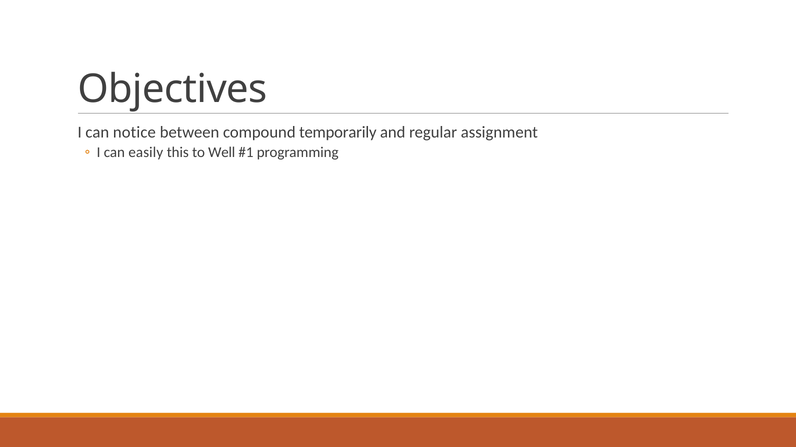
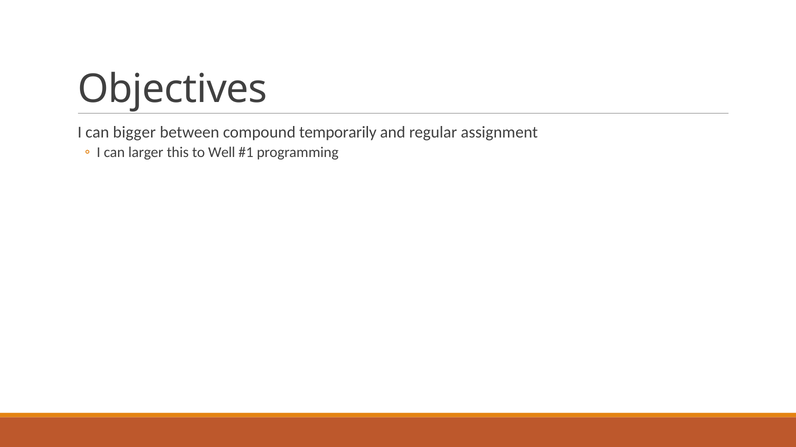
notice: notice -> bigger
easily: easily -> larger
